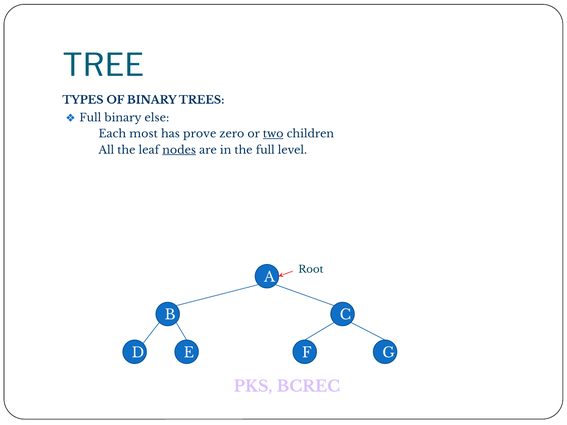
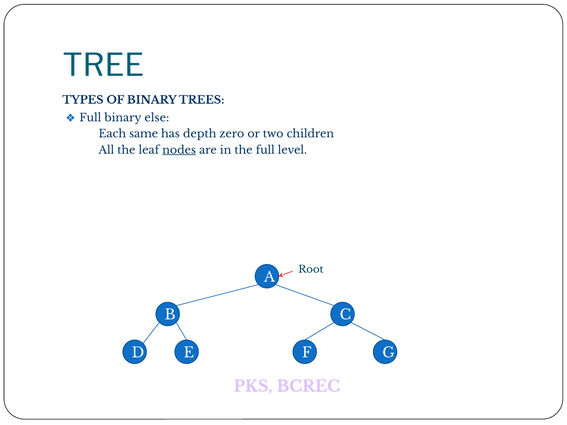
most: most -> same
prove: prove -> depth
two underline: present -> none
